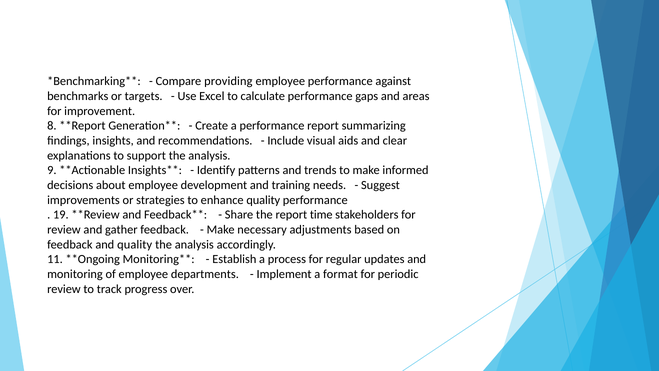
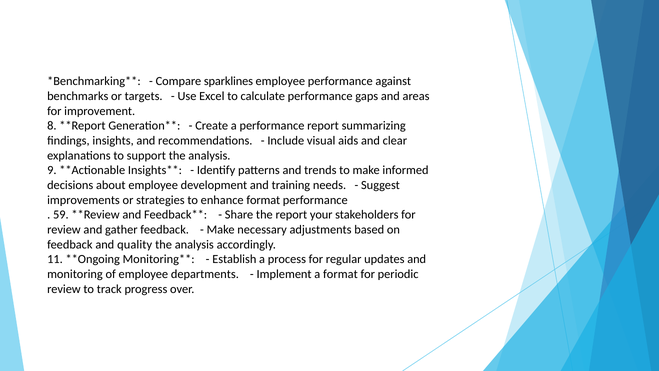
providing: providing -> sparklines
enhance quality: quality -> format
19: 19 -> 59
time: time -> your
